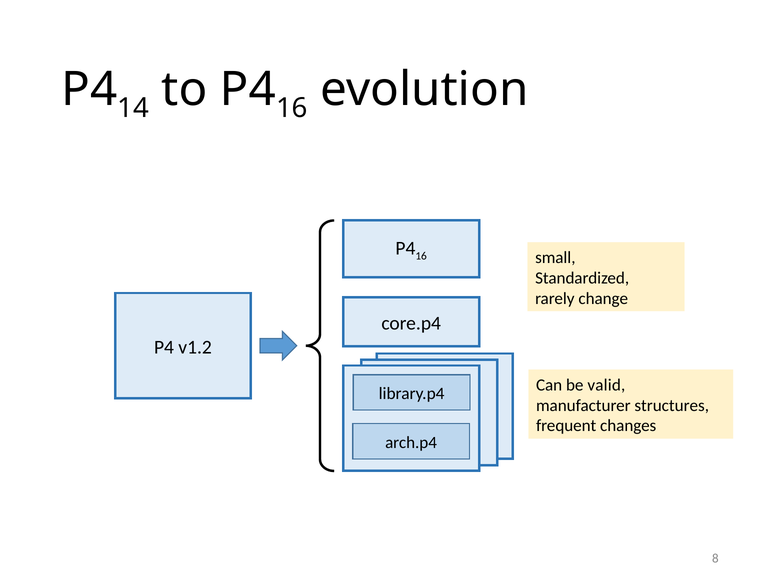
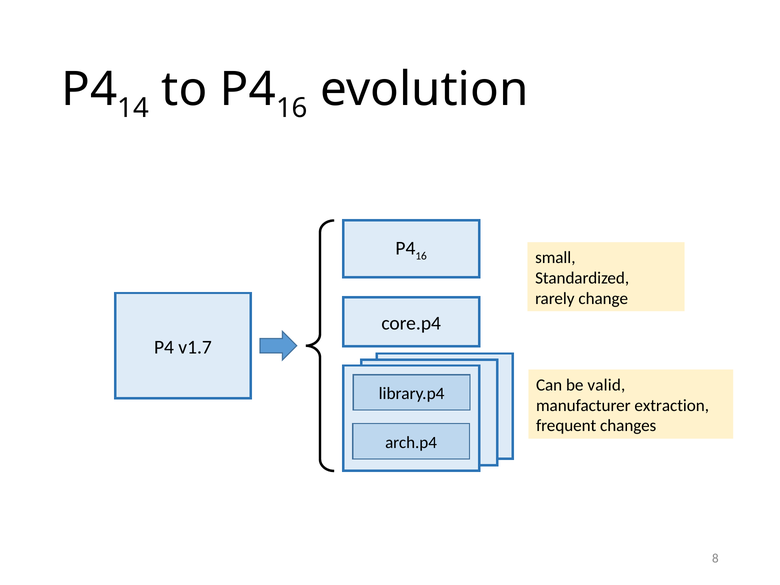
v1.2: v1.2 -> v1.7
structures: structures -> extraction
